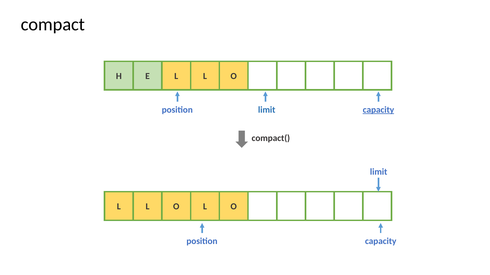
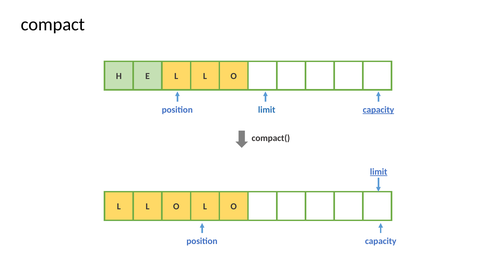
limit at (379, 172) underline: none -> present
